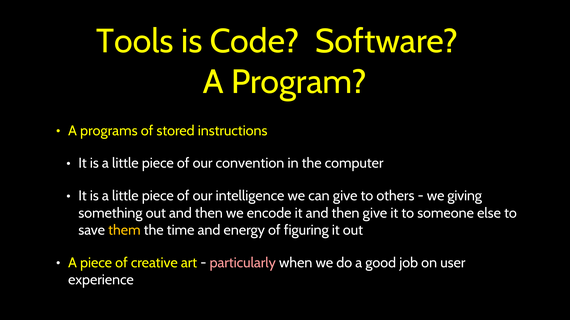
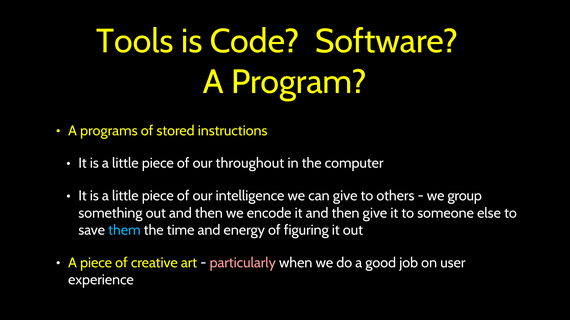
convention: convention -> throughout
giving: giving -> group
them colour: yellow -> light blue
